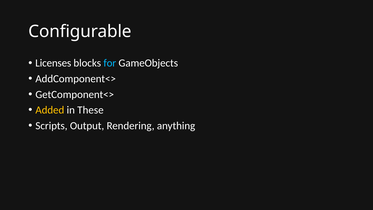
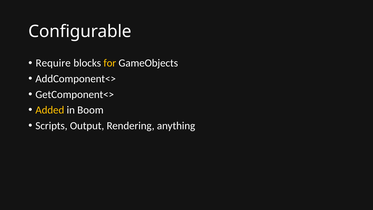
Licenses: Licenses -> Require
for colour: light blue -> yellow
These: These -> Boom
